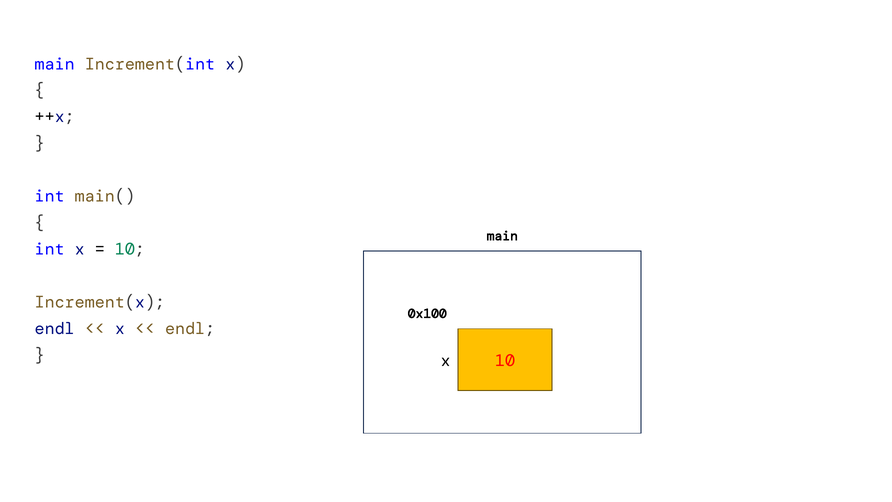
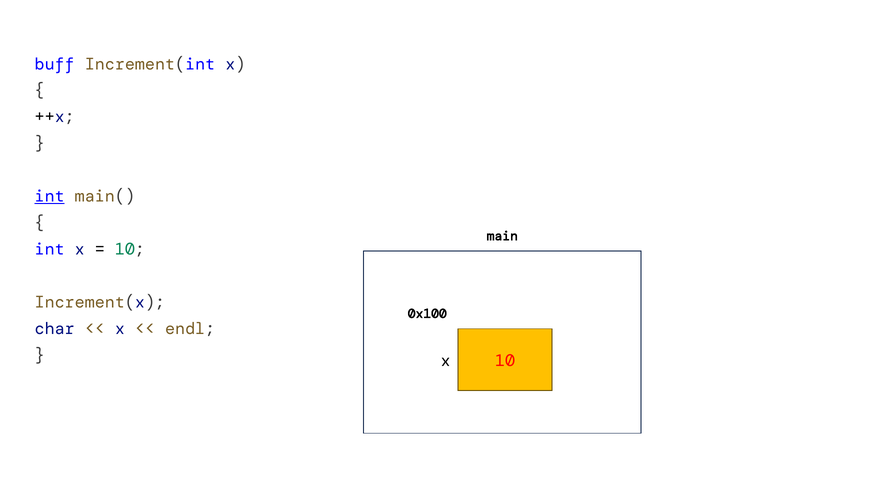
main at (55, 64): main -> buff
int at (50, 196) underline: none -> present
endl at (55, 329): endl -> char
